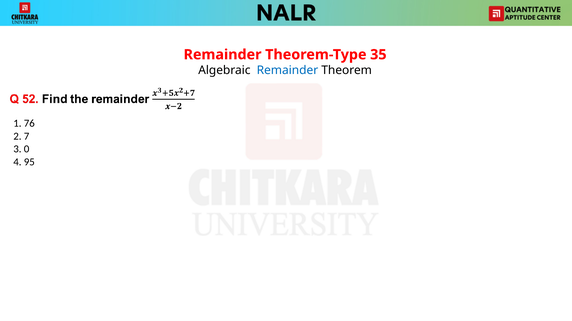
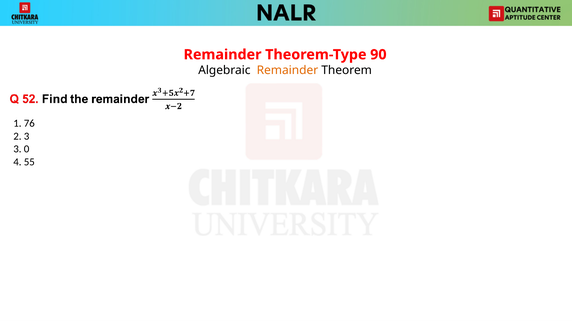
35: 35 -> 90
Remainder at (287, 70) colour: blue -> orange
2 7: 7 -> 3
95: 95 -> 55
